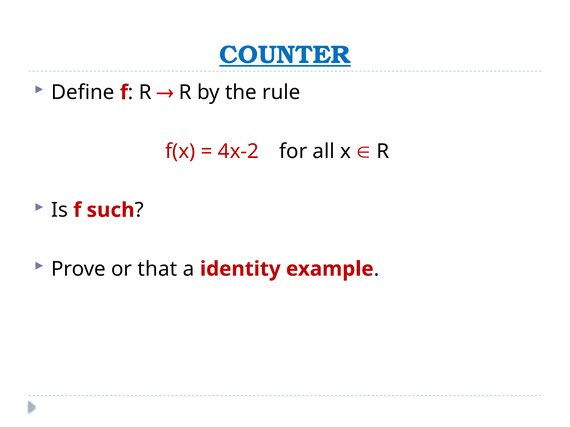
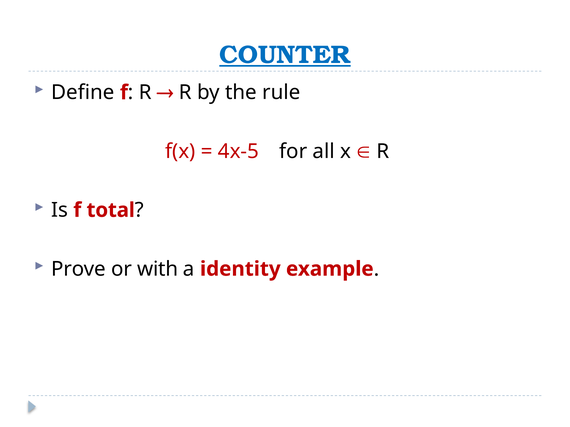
4x-2: 4x-2 -> 4x-5
such: such -> total
that: that -> with
